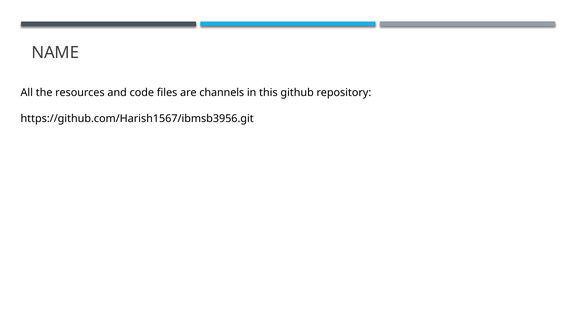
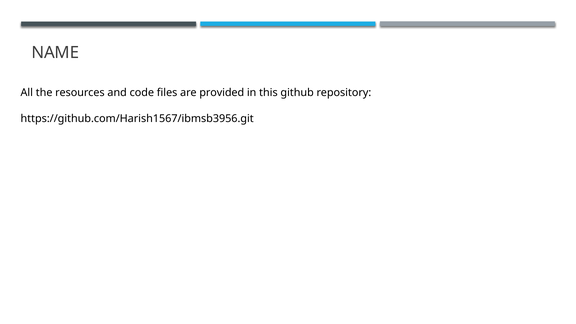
channels: channels -> provided
